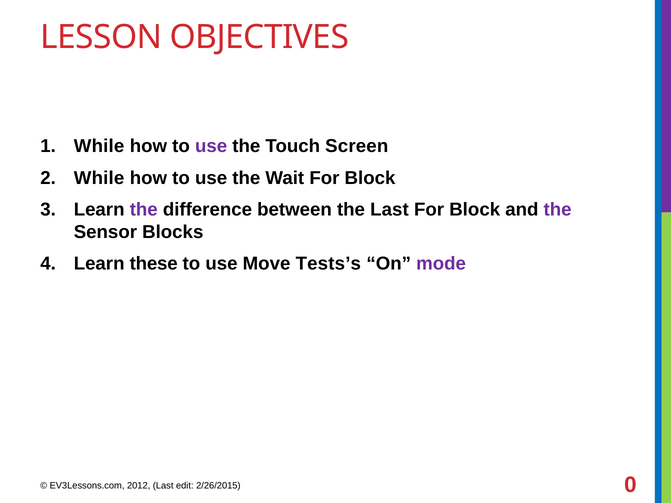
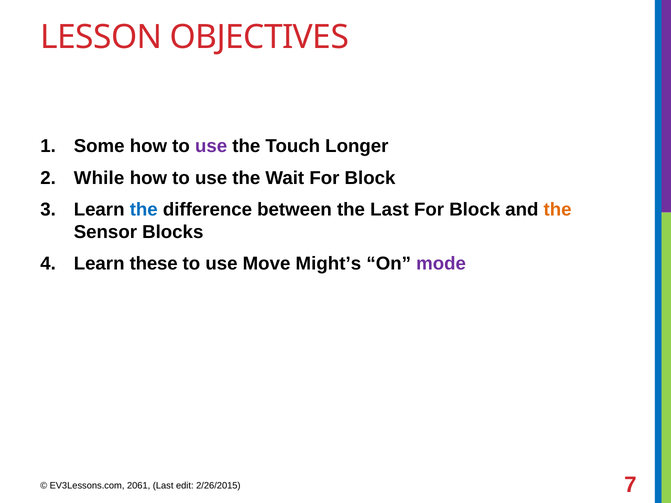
While at (99, 146): While -> Some
Screen: Screen -> Longer
the at (144, 210) colour: purple -> blue
the at (558, 210) colour: purple -> orange
Tests’s: Tests’s -> Might’s
2012: 2012 -> 2061
0: 0 -> 7
